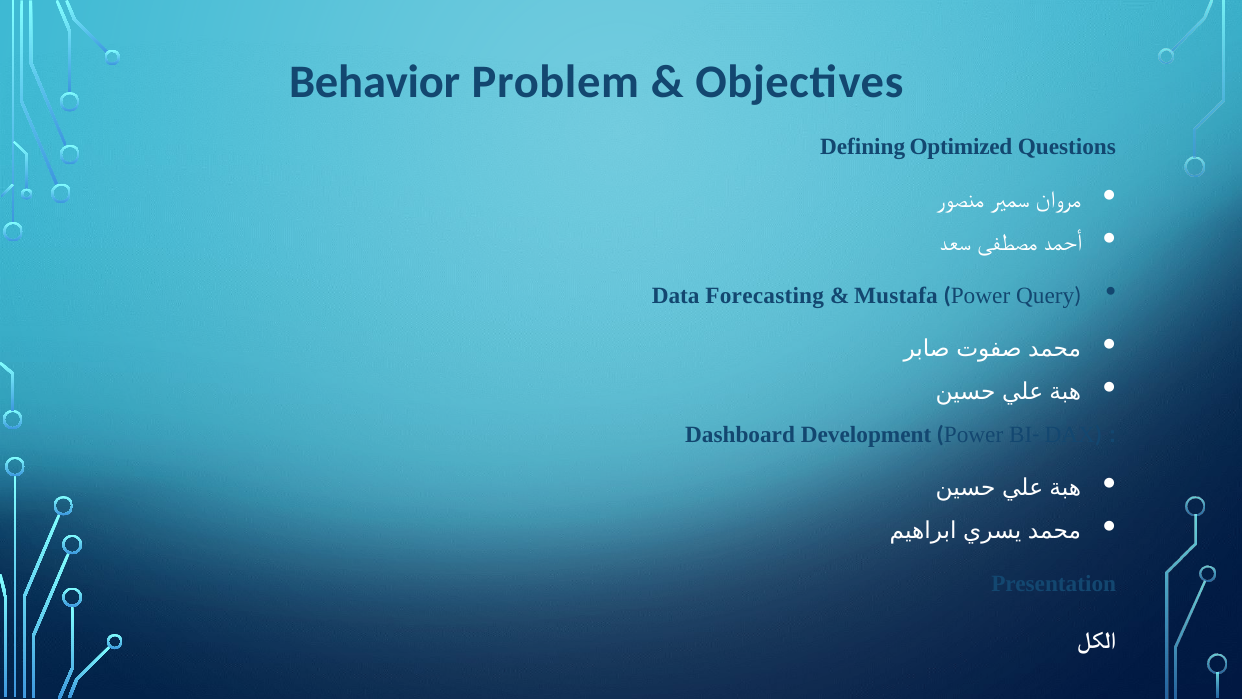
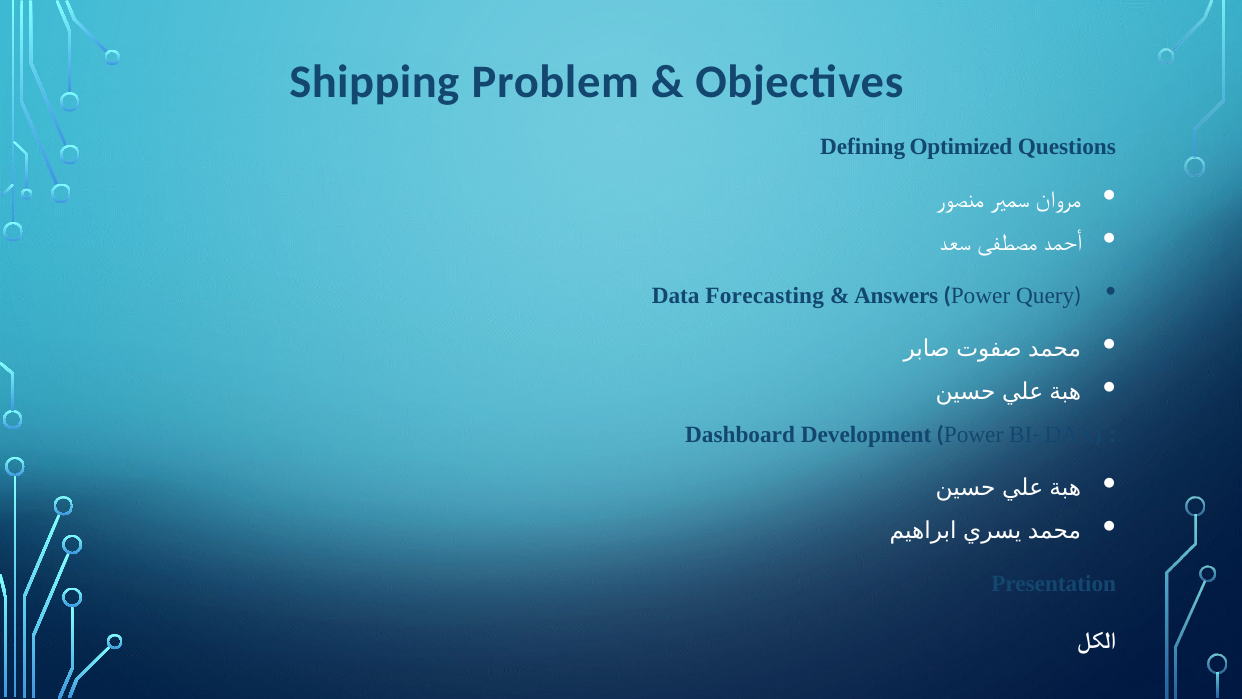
Behavior: Behavior -> Shipping
Mustafa: Mustafa -> Answers
